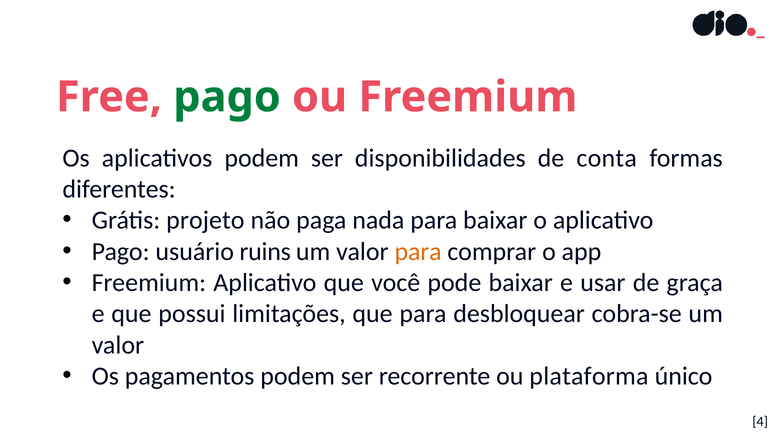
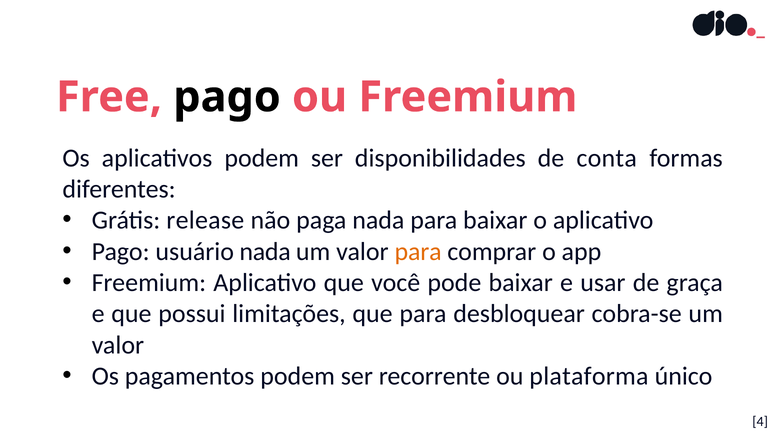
pago at (227, 97) colour: green -> black
projeto: projeto -> release
usuário ruins: ruins -> nada
